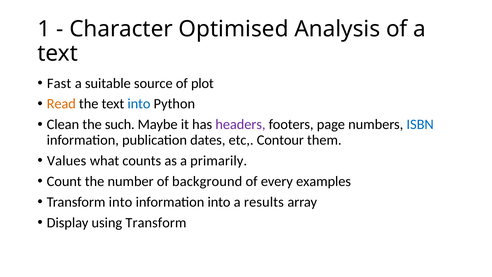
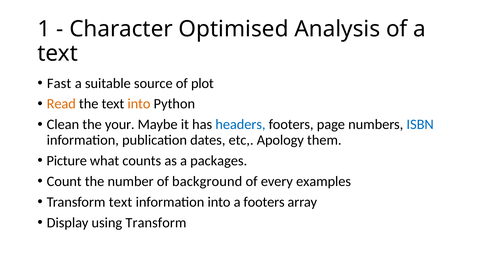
into at (139, 104) colour: blue -> orange
such: such -> your
headers colour: purple -> blue
Contour: Contour -> Apology
Values: Values -> Picture
primarily: primarily -> packages
Transform into: into -> text
a results: results -> footers
